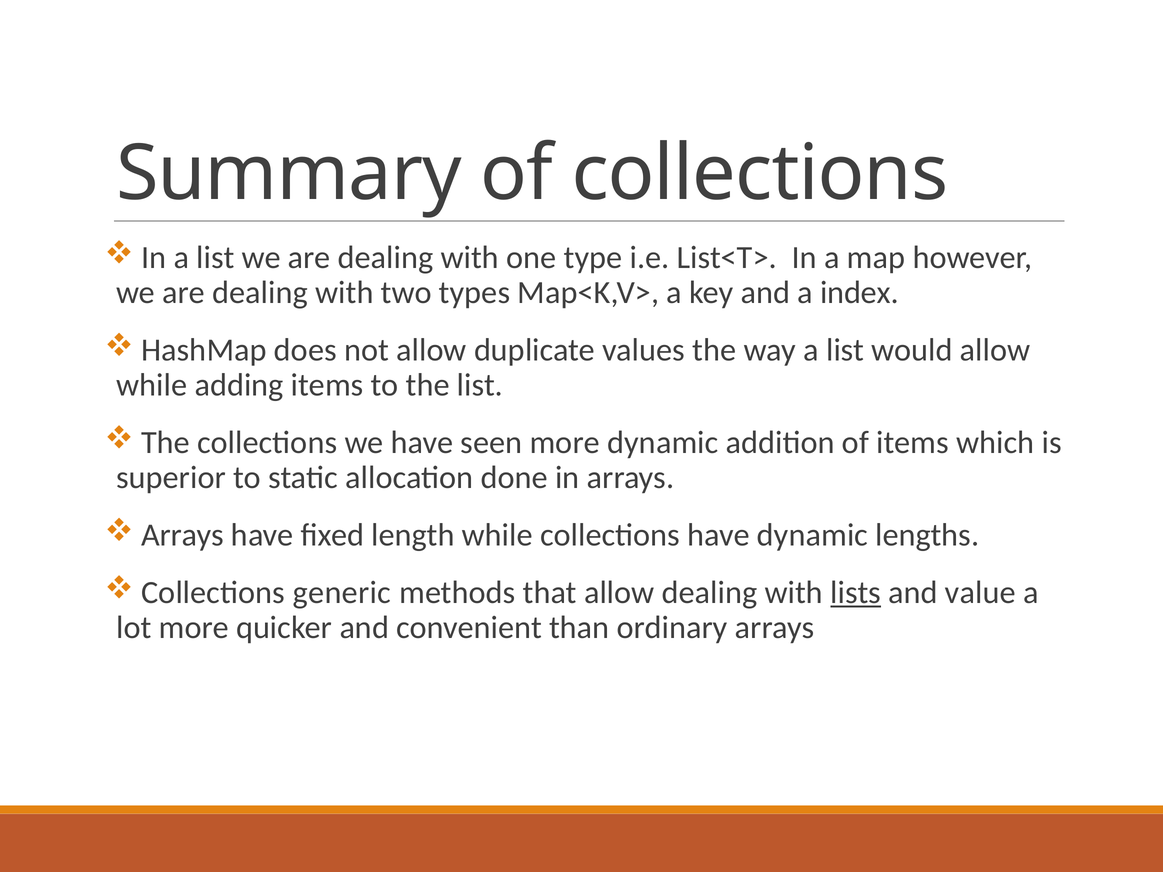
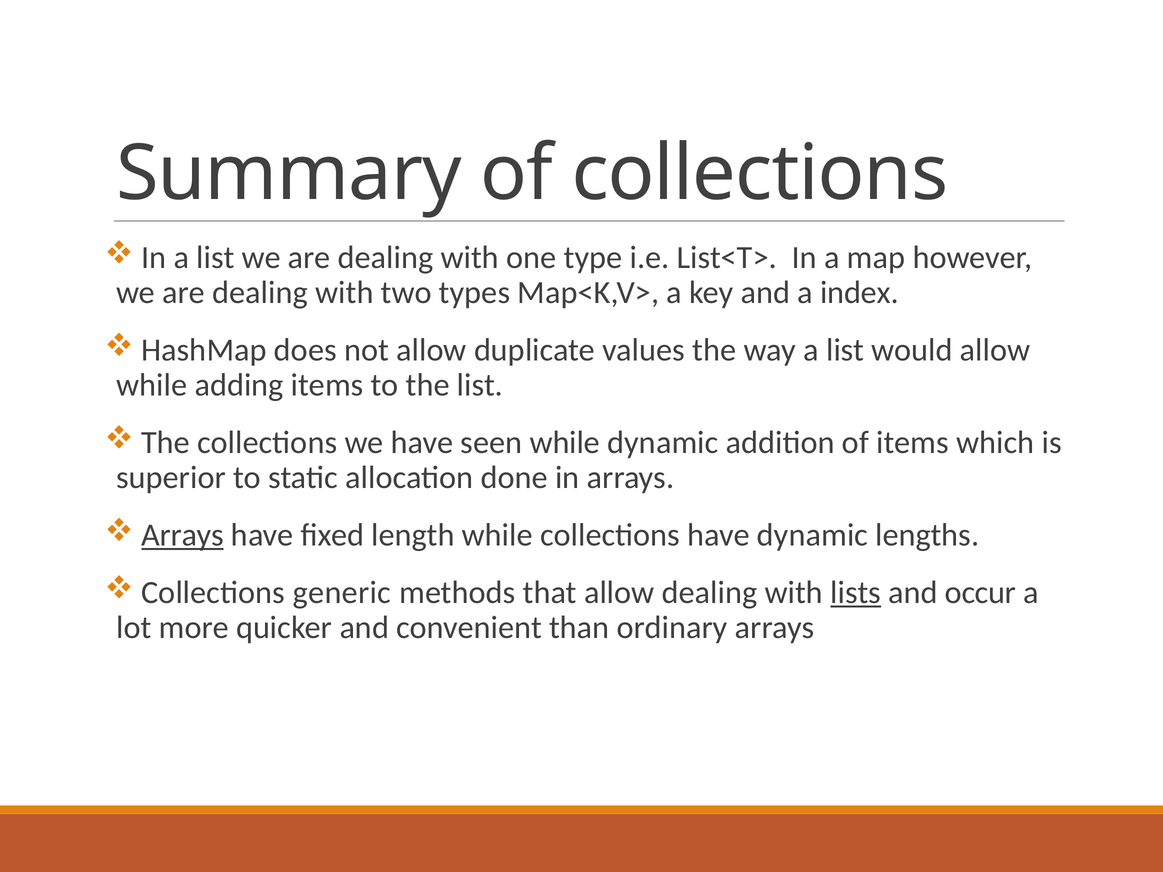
seen more: more -> while
Arrays at (183, 535) underline: none -> present
value: value -> occur
